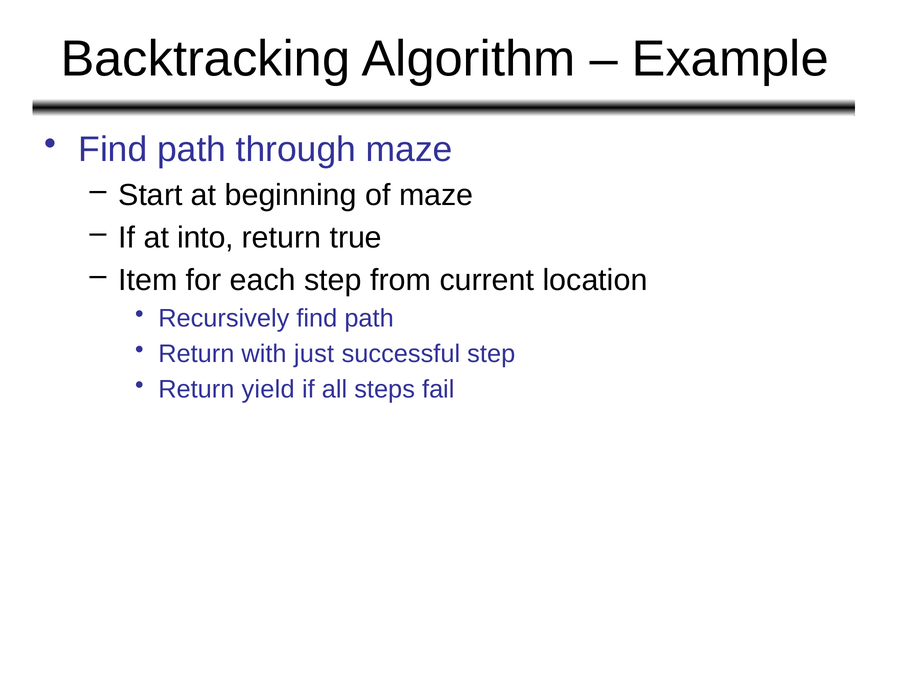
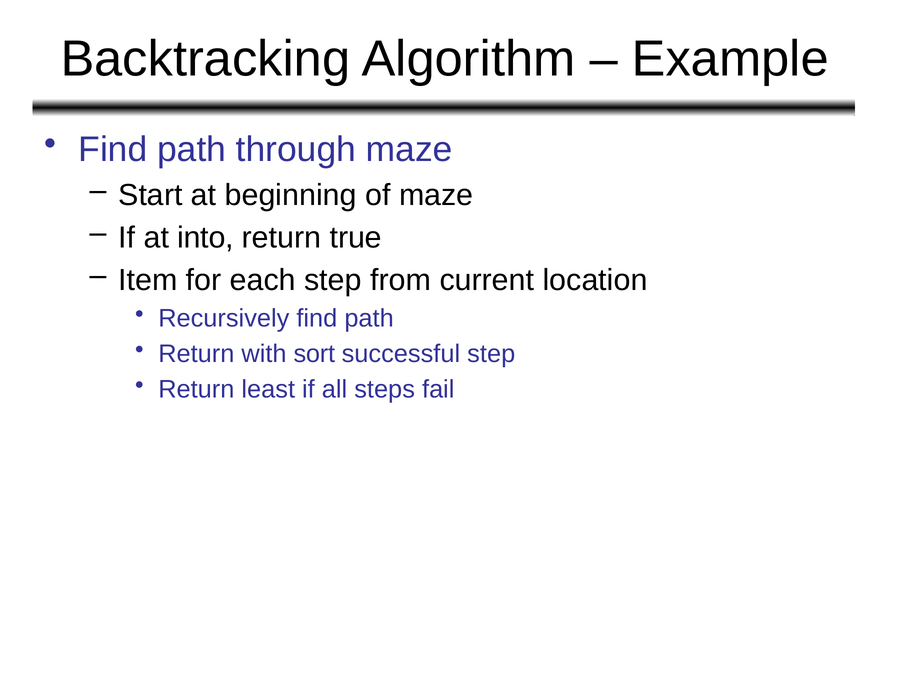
just: just -> sort
yield: yield -> least
